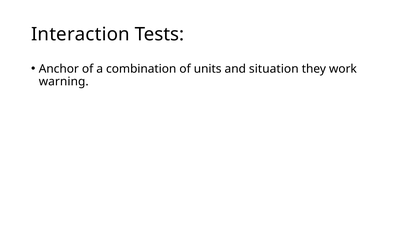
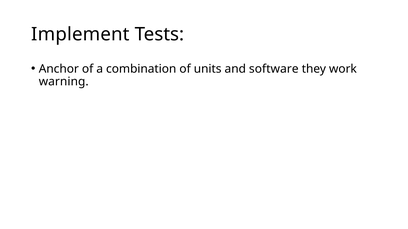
Interaction: Interaction -> Implement
situation: situation -> software
